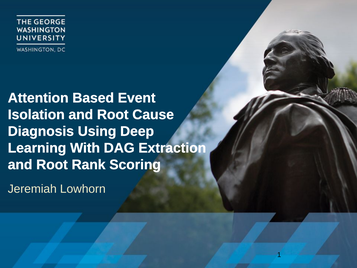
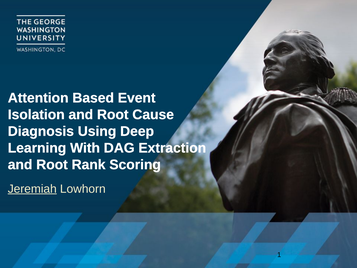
Jeremiah underline: none -> present
